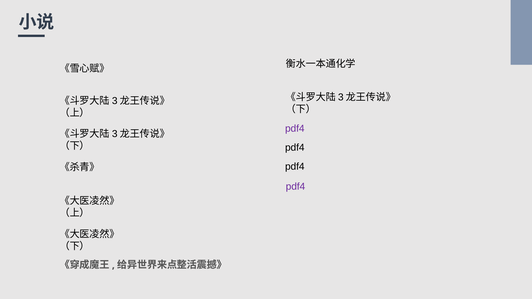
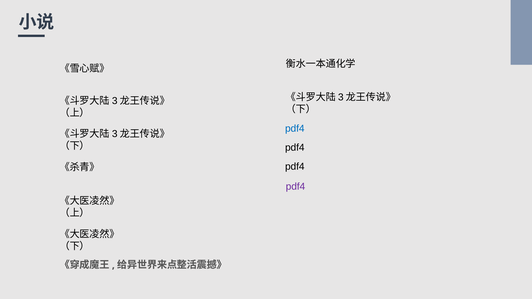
pdf4 at (295, 129) colour: purple -> blue
